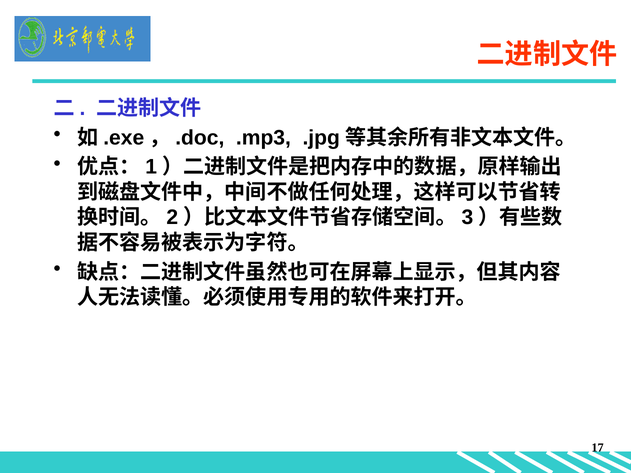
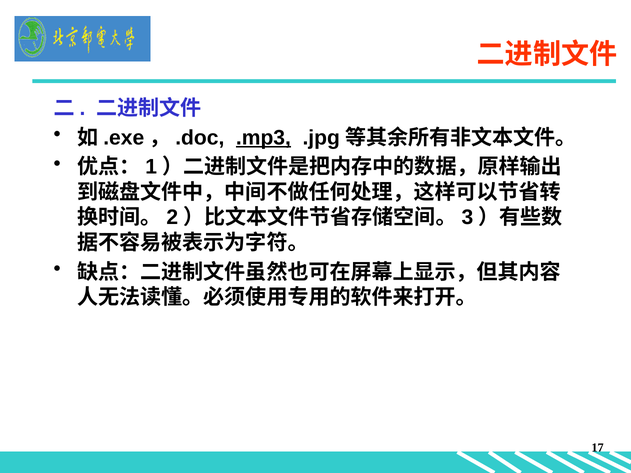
.mp3 underline: none -> present
